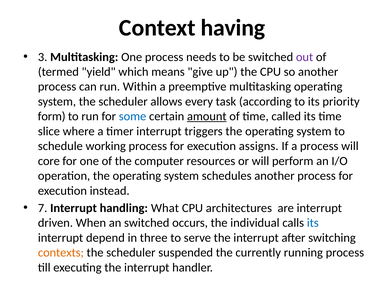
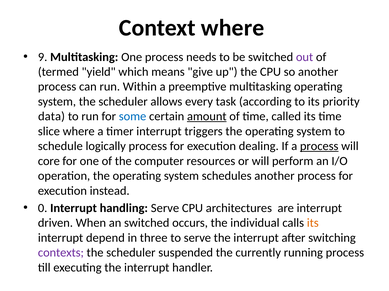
Context having: having -> where
3: 3 -> 9
form: form -> data
working: working -> logically
assigns: assigns -> dealing
process at (319, 146) underline: none -> present
7: 7 -> 0
handling What: What -> Serve
its at (313, 223) colour: blue -> orange
contexts colour: orange -> purple
